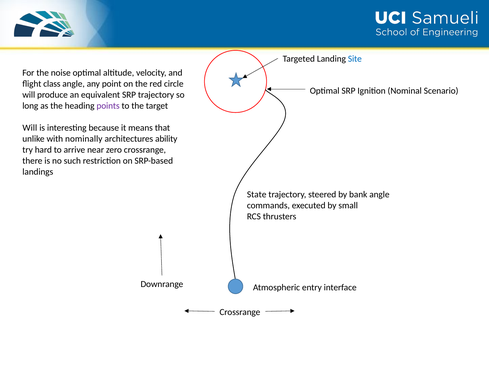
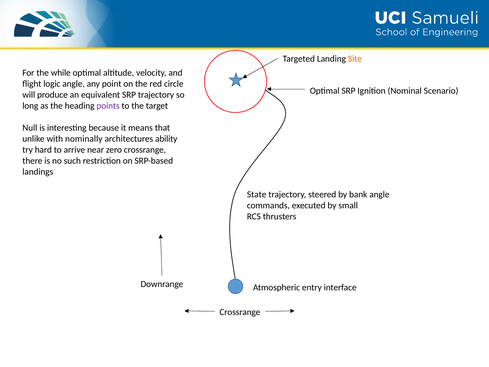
Site colour: blue -> orange
noise: noise -> while
class: class -> logic
Will at (30, 128): Will -> Null
